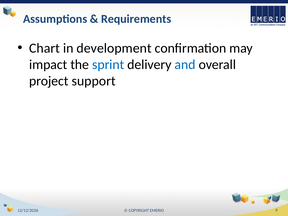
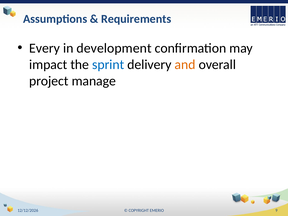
Chart: Chart -> Every
and colour: blue -> orange
support: support -> manage
